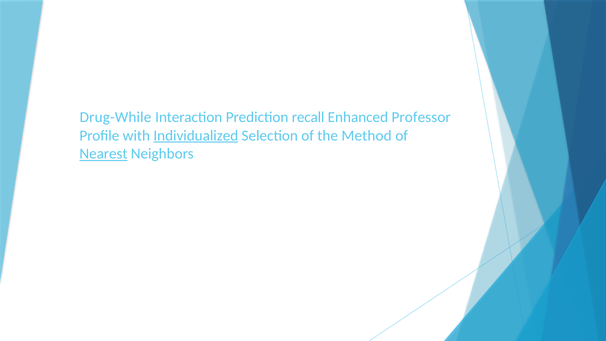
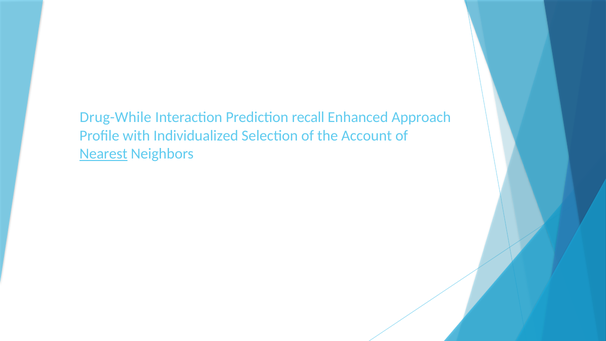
Professor: Professor -> Approach
Individualized underline: present -> none
Method: Method -> Account
